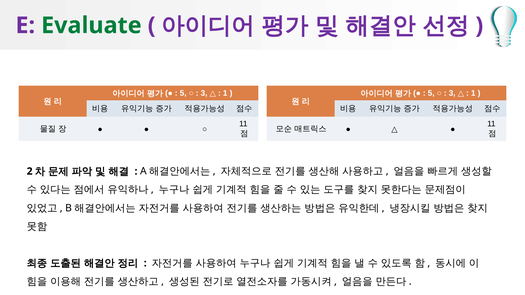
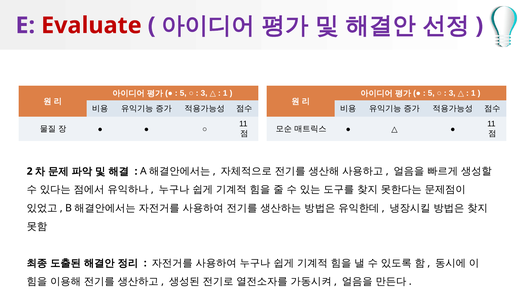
Evaluate colour: green -> red
